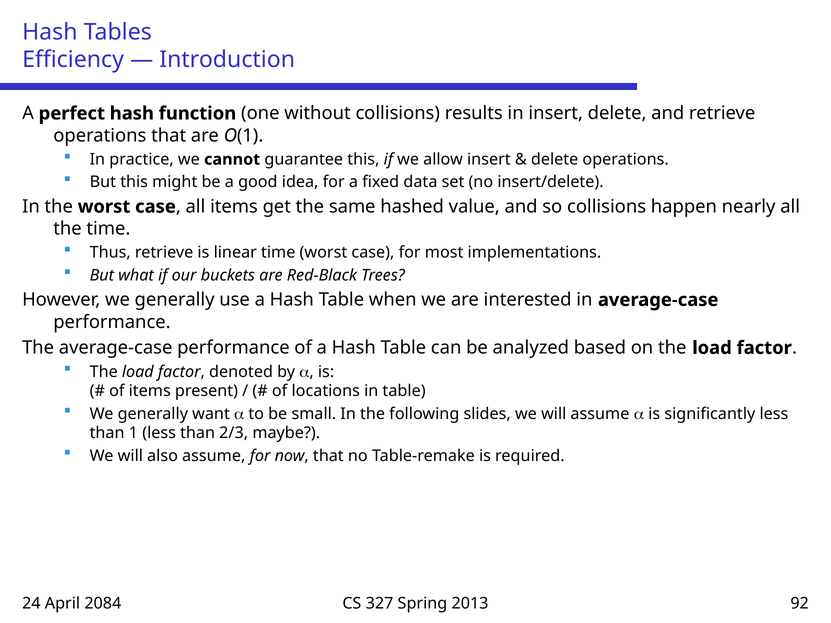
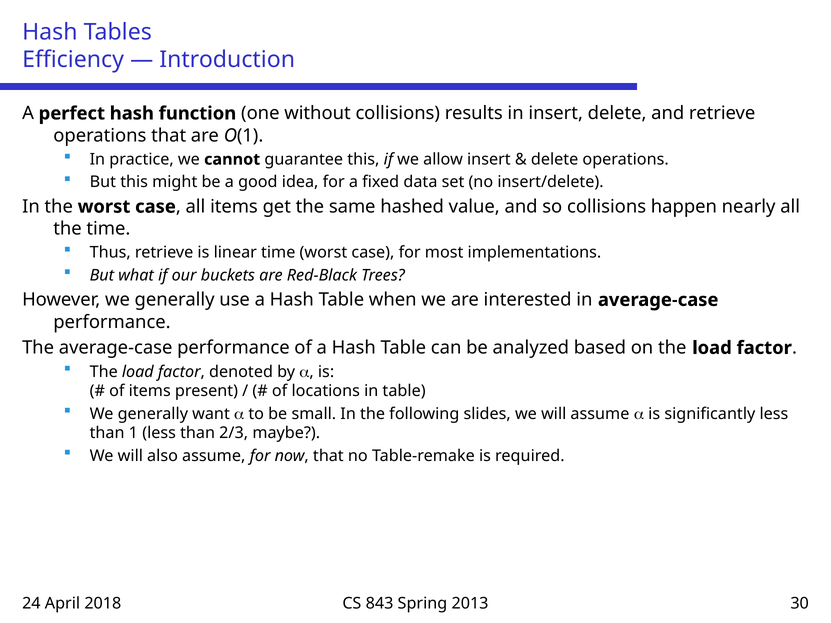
2084: 2084 -> 2018
327: 327 -> 843
92: 92 -> 30
